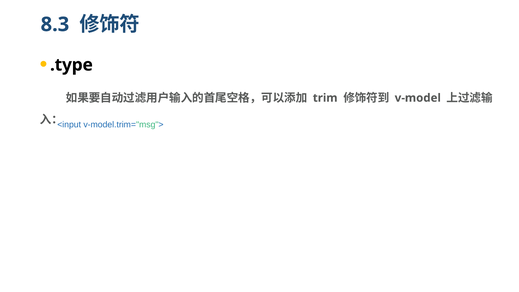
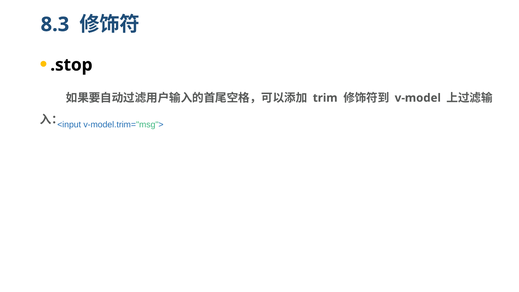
.type: .type -> .stop
